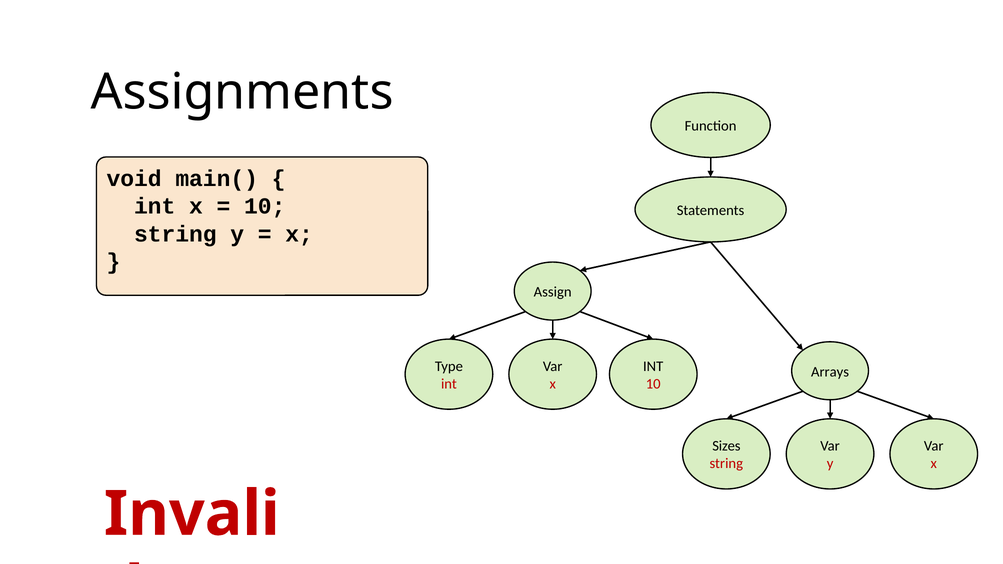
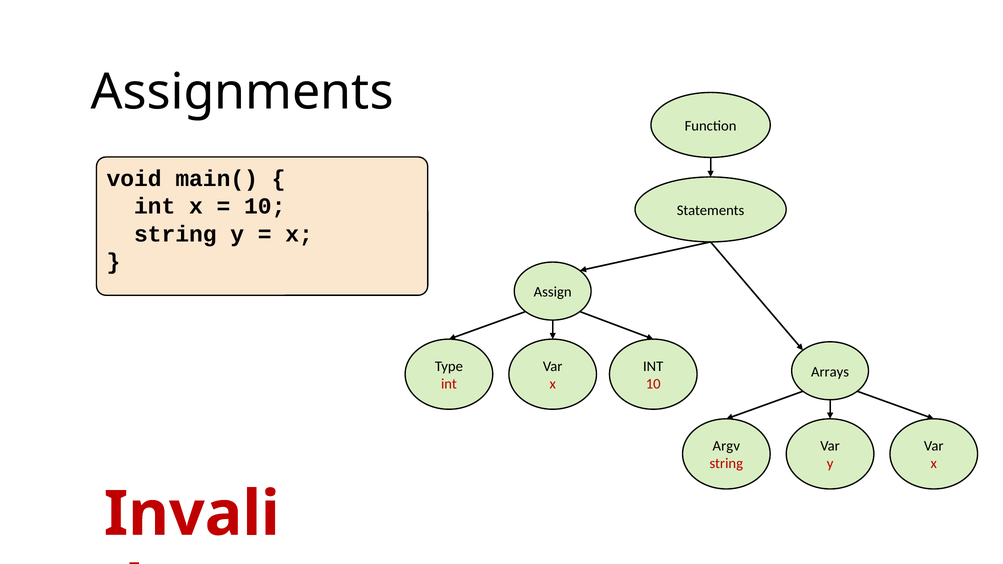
Sizes: Sizes -> Argv
